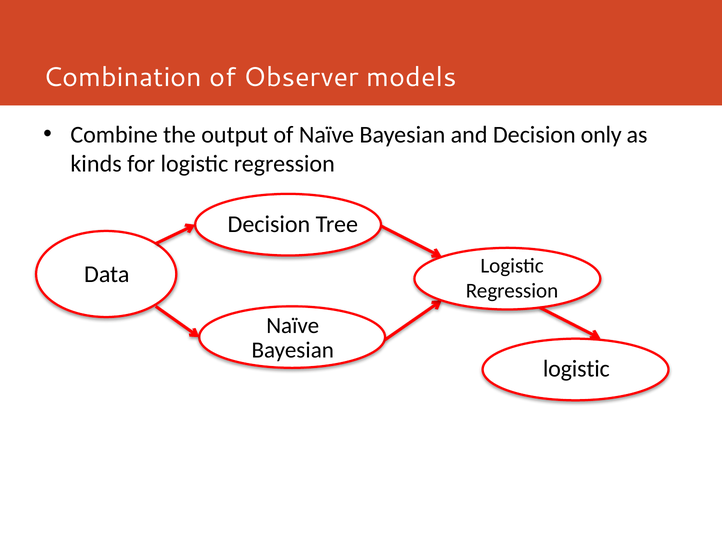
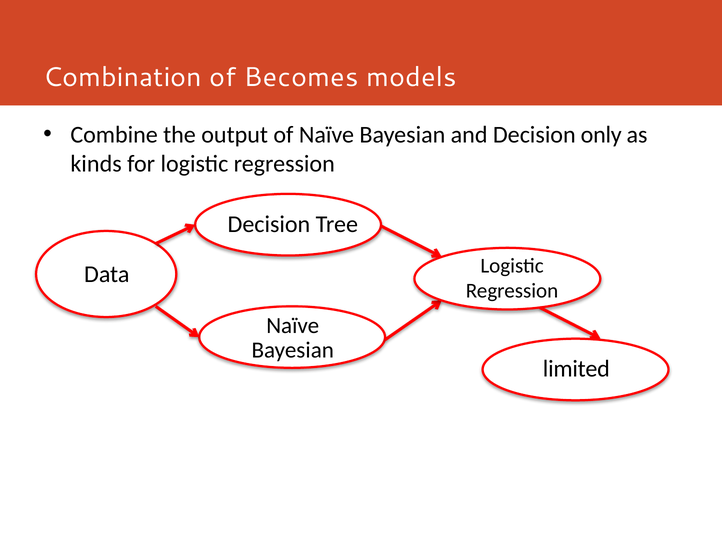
Observer: Observer -> Becomes
logistic at (576, 369): logistic -> limited
